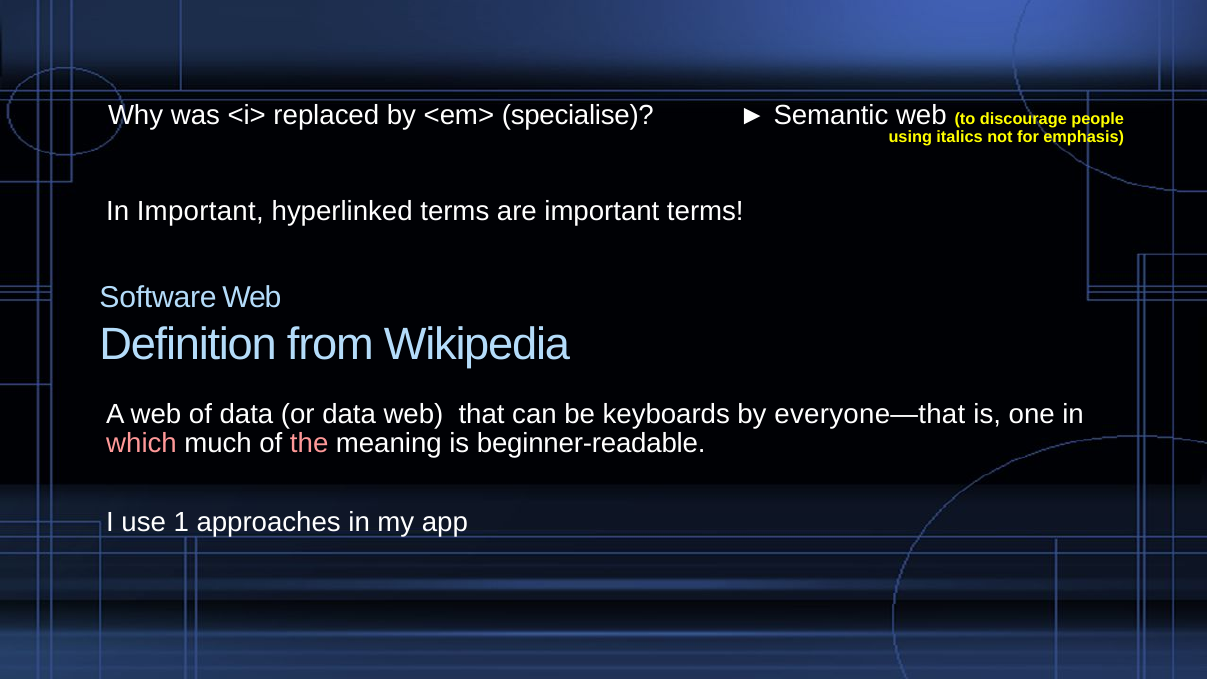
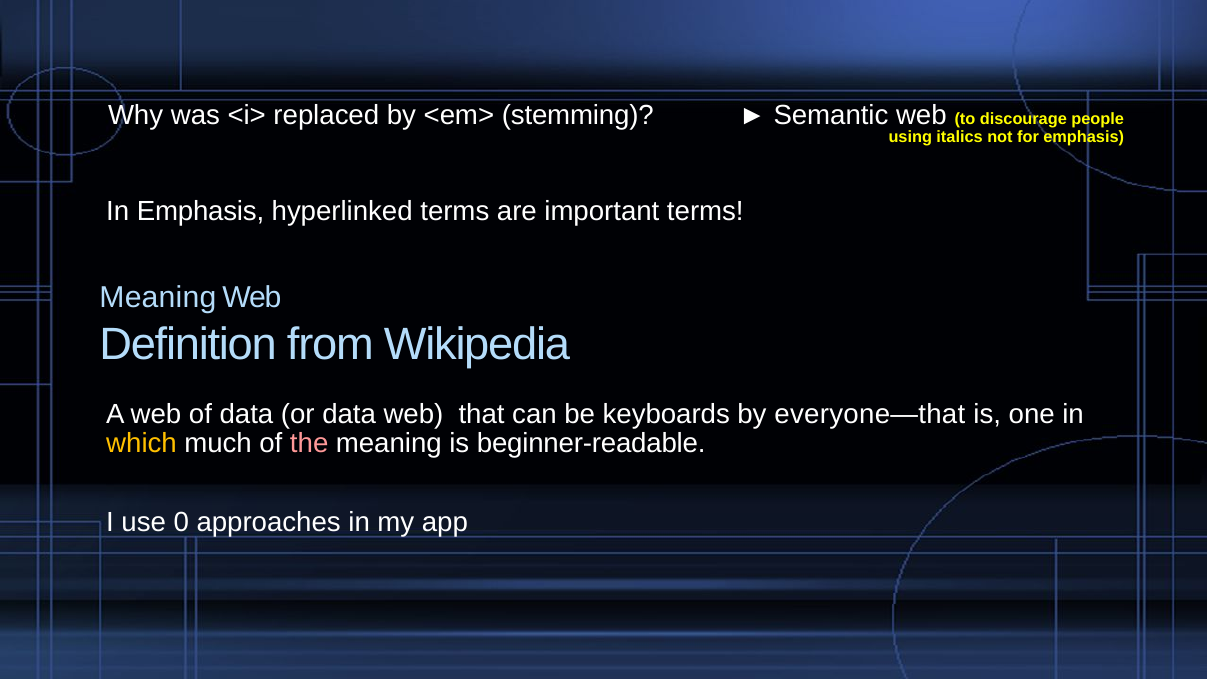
specialise: specialise -> stemming
In Important: Important -> Emphasis
Software at (158, 298): Software -> Meaning
which colour: pink -> yellow
1: 1 -> 0
